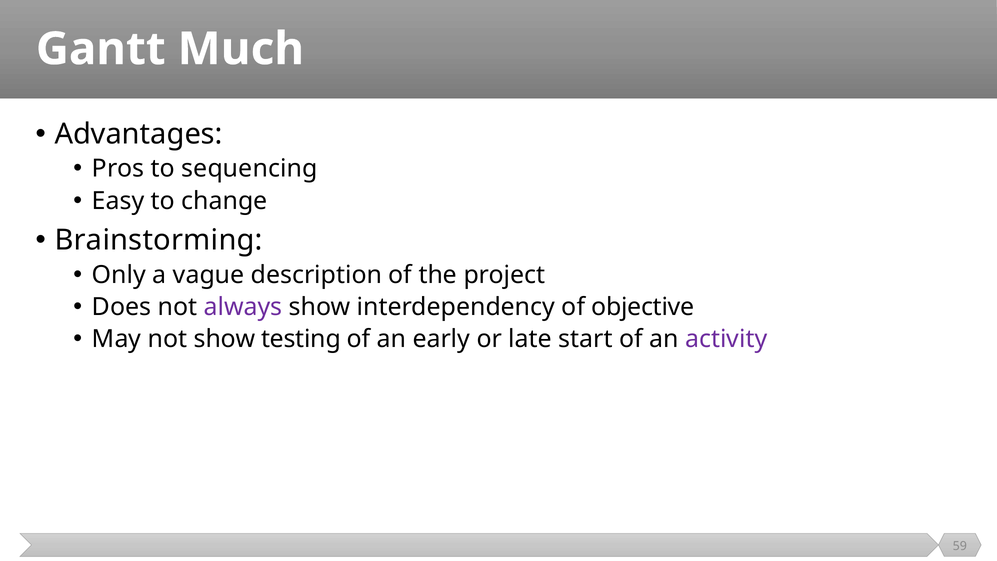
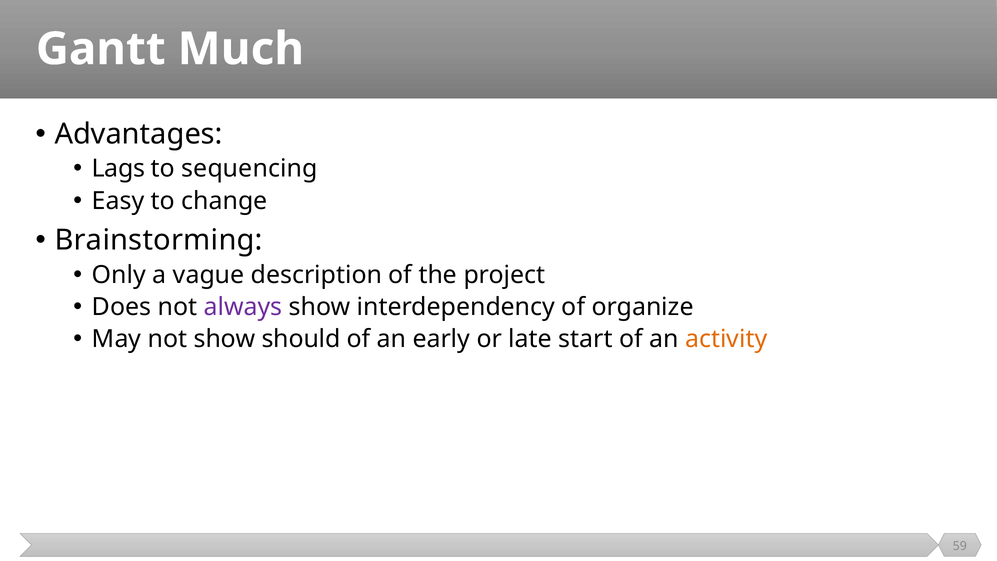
Pros: Pros -> Lags
objective: objective -> organize
testing: testing -> should
activity colour: purple -> orange
